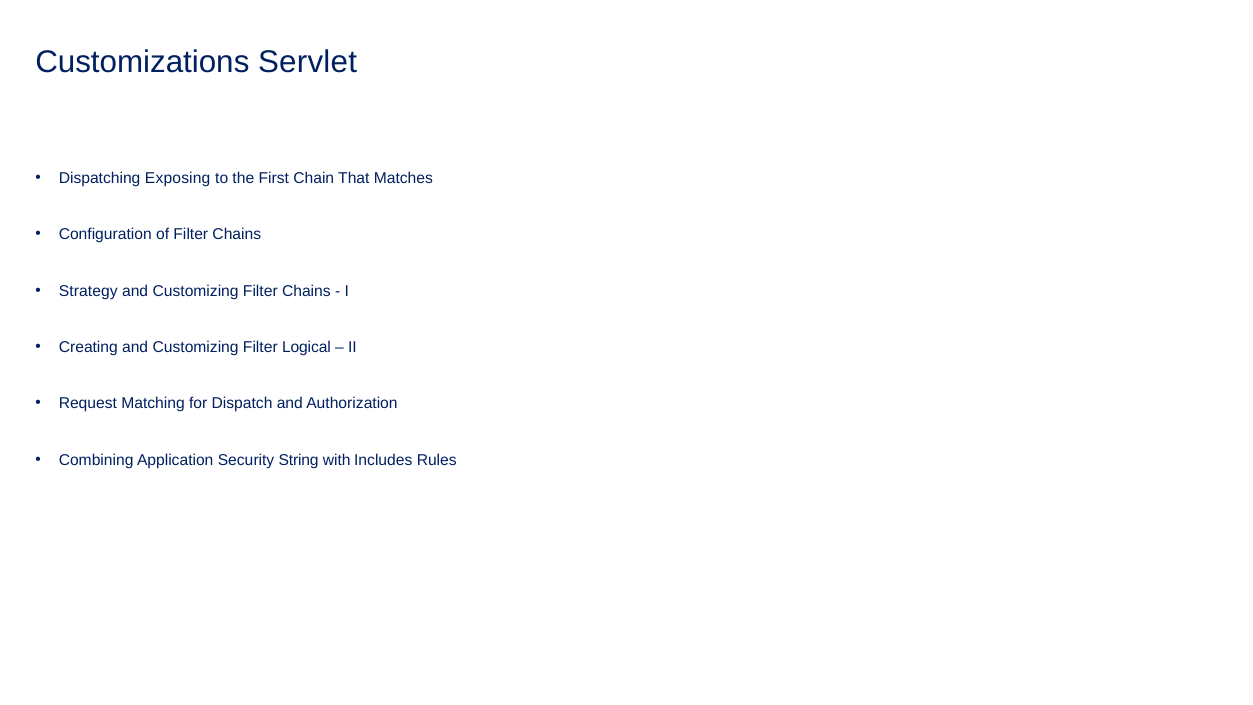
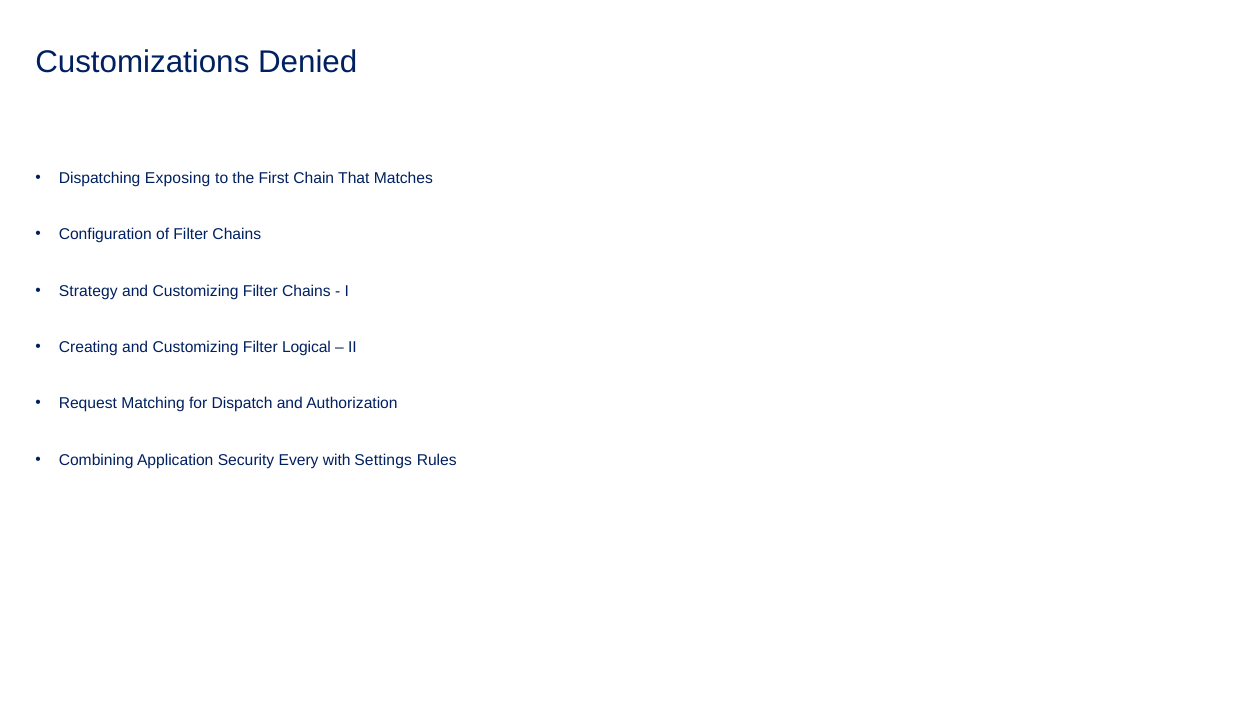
Servlet: Servlet -> Denied
String: String -> Every
Includes: Includes -> Settings
